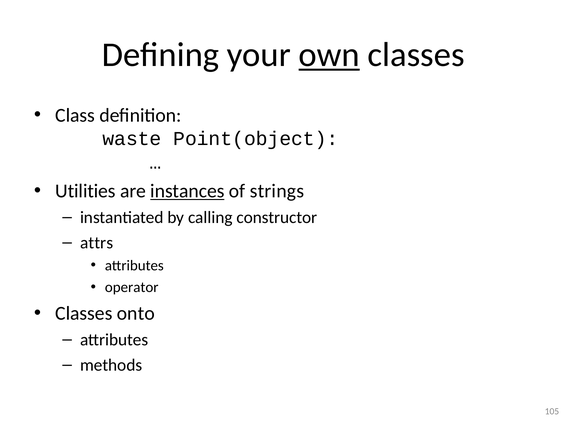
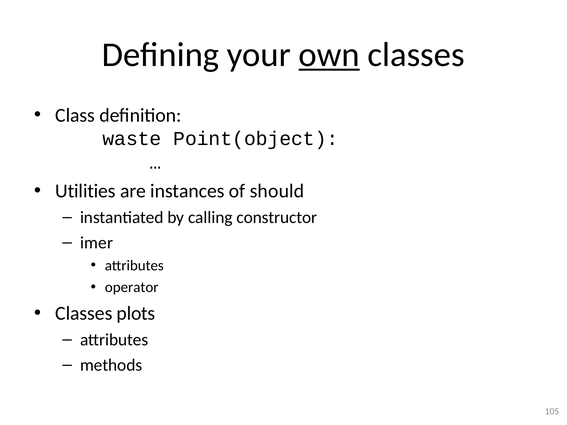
instances underline: present -> none
strings: strings -> should
attrs: attrs -> imer
onto: onto -> plots
